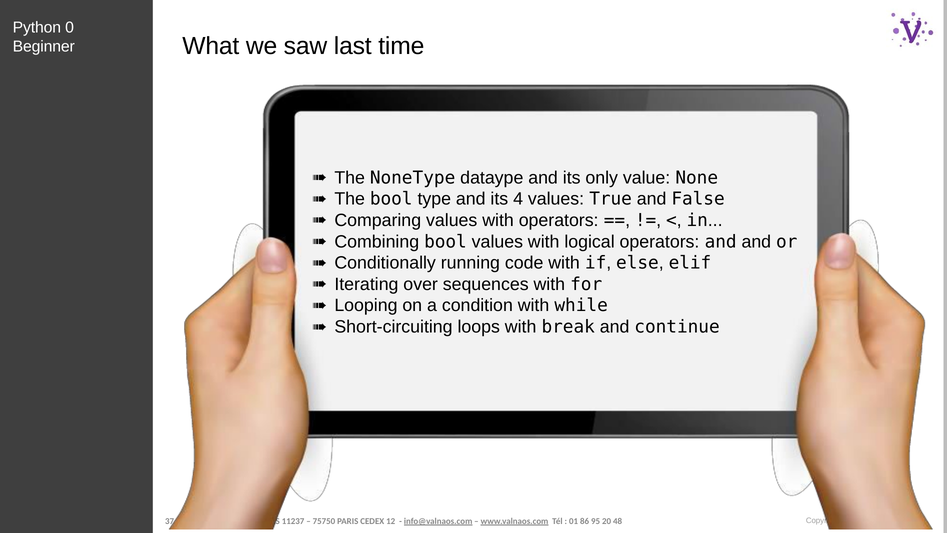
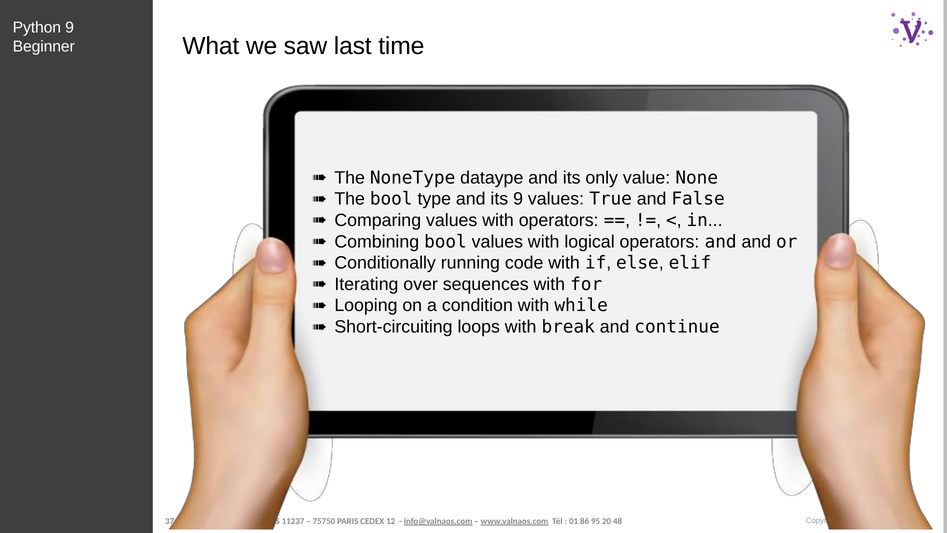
Python 0: 0 -> 9
its 4: 4 -> 9
